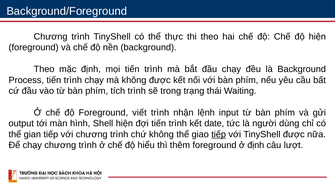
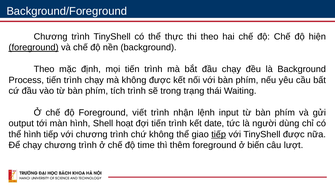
foreground at (34, 48) underline: none -> present
Shell hiện: hiện -> hoạt
thể gian: gian -> hình
hiểu: hiểu -> time
ở định: định -> biến
